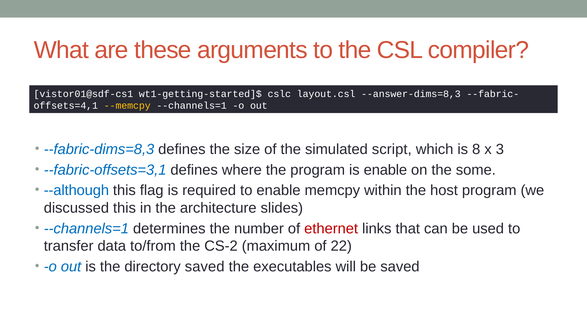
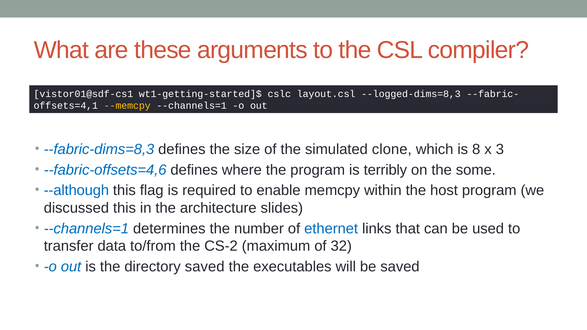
--answer-dims=8,3: --answer-dims=8,3 -> --logged-dims=8,3
script: script -> clone
--fabric-offsets=3,1: --fabric-offsets=3,1 -> --fabric-offsets=4,6
is enable: enable -> terribly
ethernet colour: red -> blue
22: 22 -> 32
